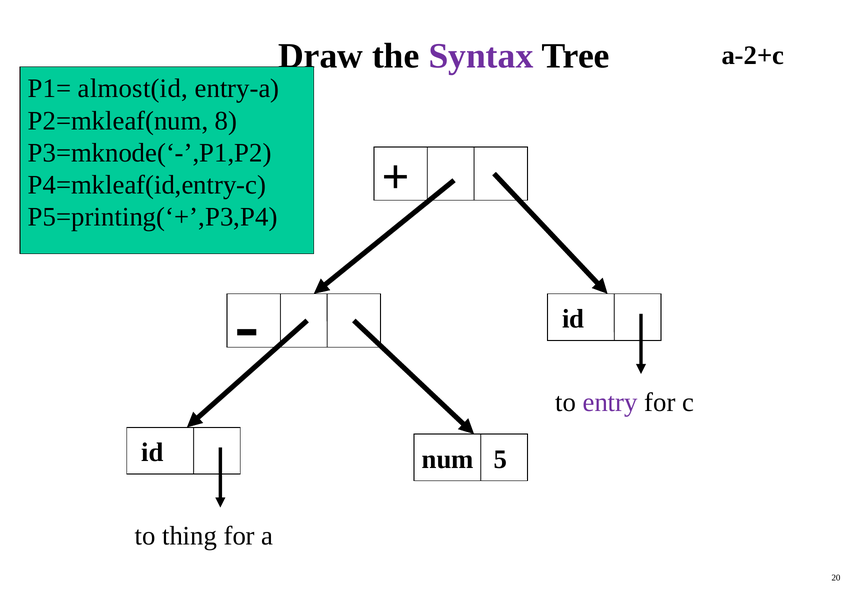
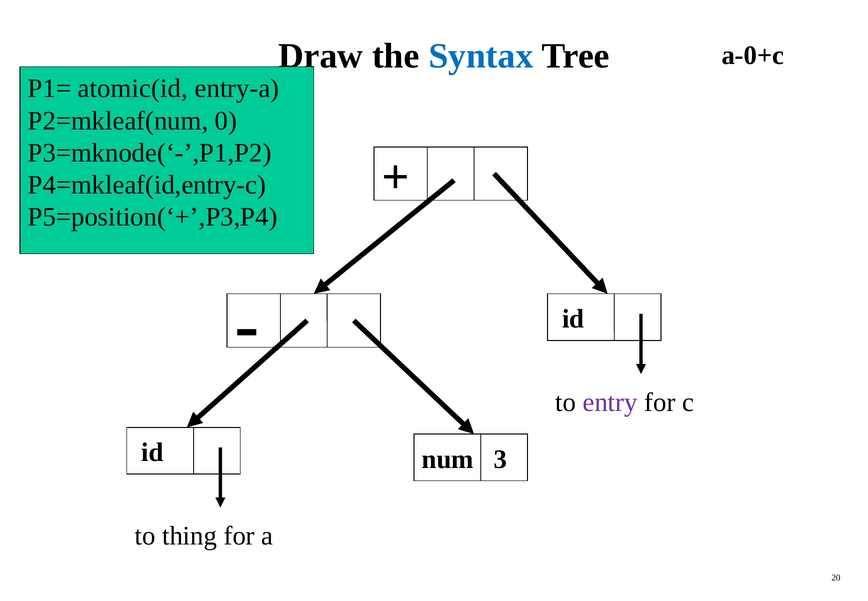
Syntax colour: purple -> blue
a-2+c: a-2+c -> a-0+c
almost(id: almost(id -> atomic(id
8: 8 -> 0
P5=printing(‘+’,P3,P4: P5=printing(‘+’,P3,P4 -> P5=position(‘+’,P3,P4
5: 5 -> 3
